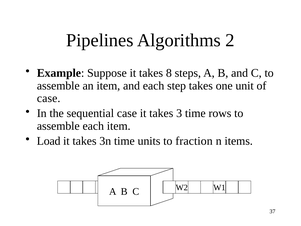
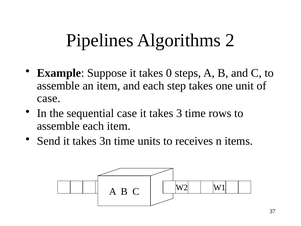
8: 8 -> 0
Load: Load -> Send
fraction: fraction -> receives
